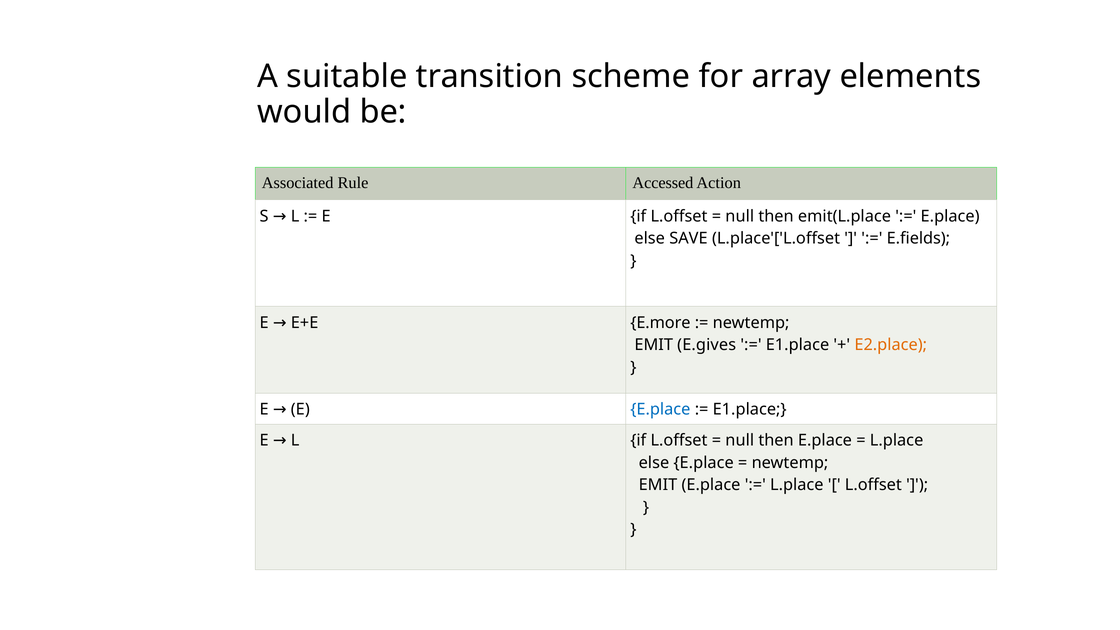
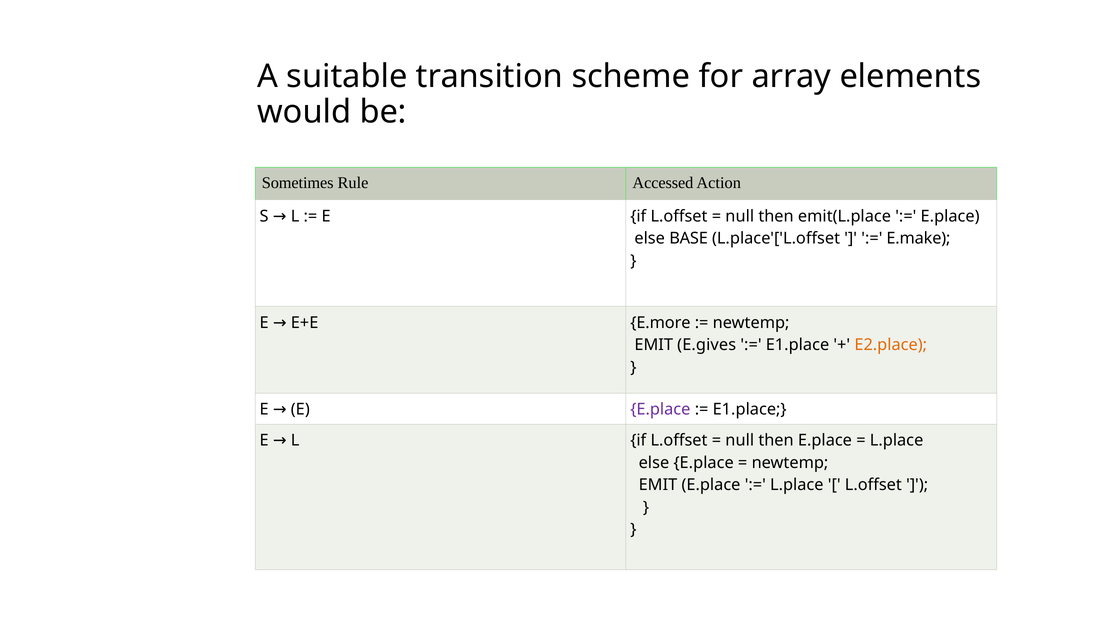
Associated: Associated -> Sometimes
SAVE: SAVE -> BASE
E.fields: E.fields -> E.make
E.place at (660, 410) colour: blue -> purple
